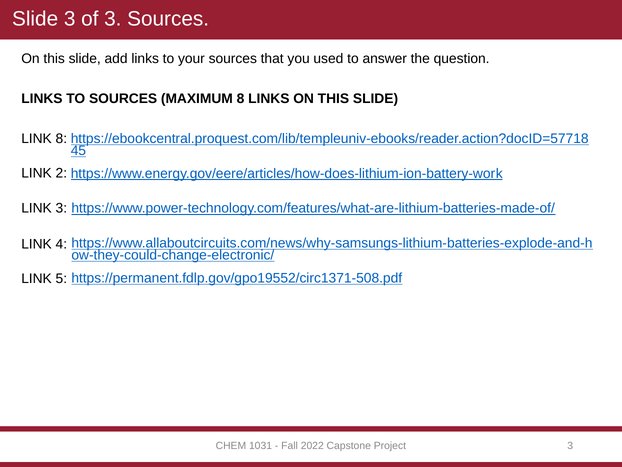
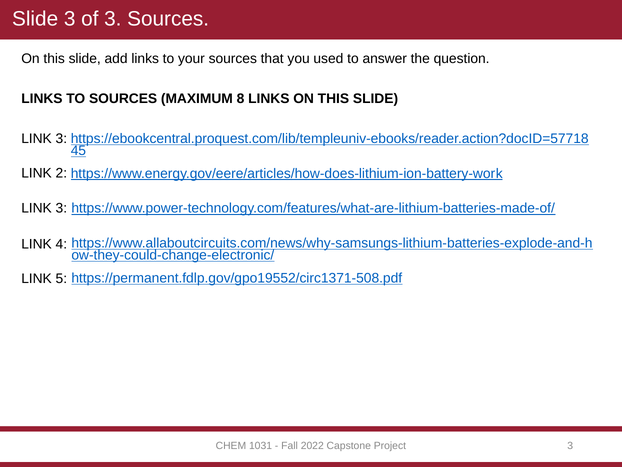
8 at (61, 138): 8 -> 3
